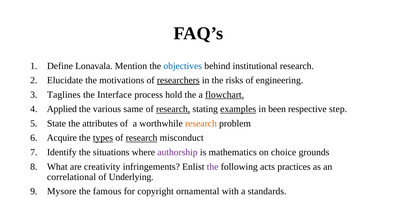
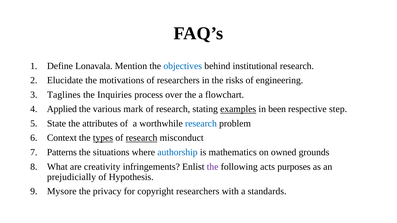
researchers at (178, 80) underline: present -> none
Interface: Interface -> Inquiries
hold: hold -> over
flowchart underline: present -> none
same: same -> mark
research at (173, 109) underline: present -> none
research at (201, 124) colour: orange -> blue
Acquire: Acquire -> Context
Identify: Identify -> Patterns
authorship colour: purple -> blue
choice: choice -> owned
practices: practices -> purposes
correlational: correlational -> prejudicially
Underlying: Underlying -> Hypothesis
famous: famous -> privacy
copyright ornamental: ornamental -> researchers
